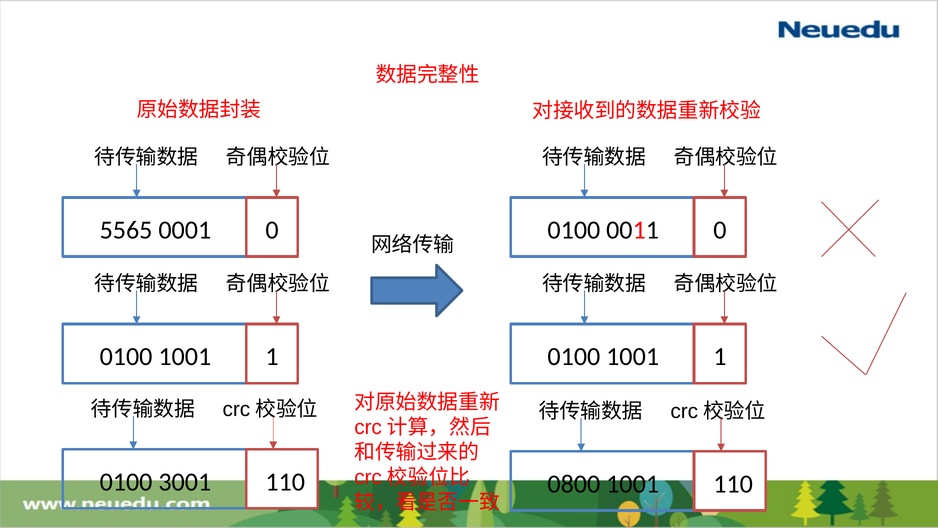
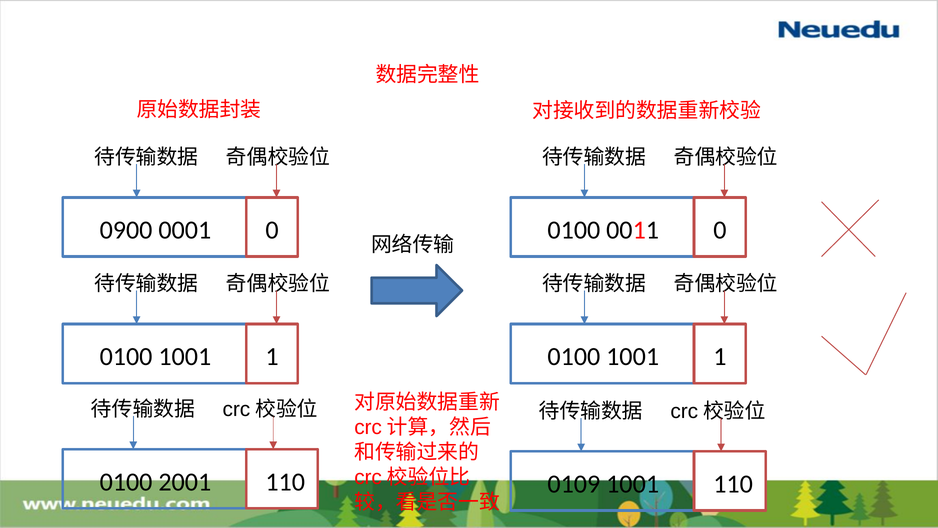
5565: 5565 -> 0900
3001: 3001 -> 2001
0800: 0800 -> 0109
